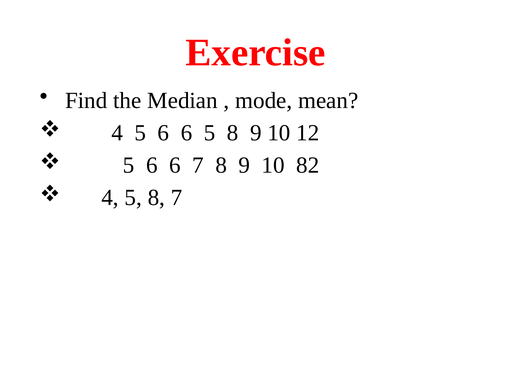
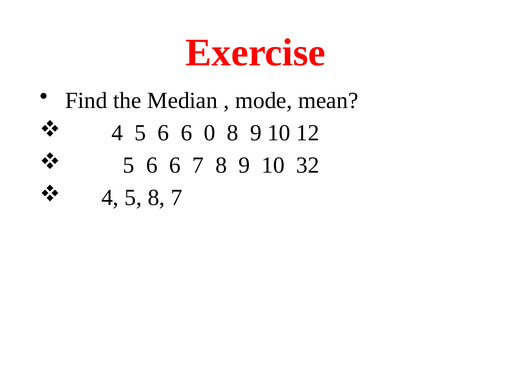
6 5: 5 -> 0
82: 82 -> 32
